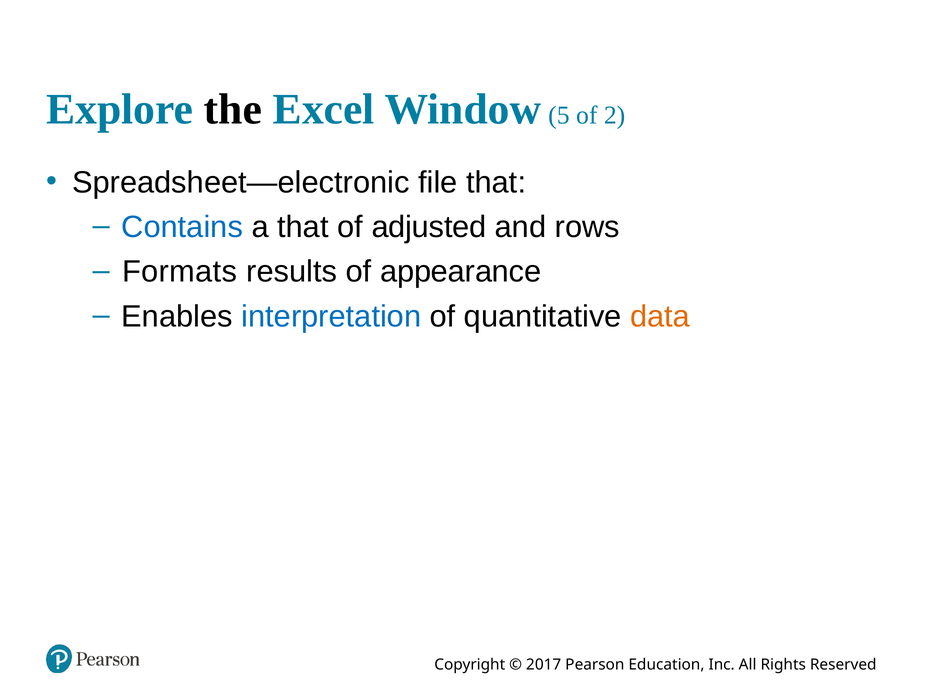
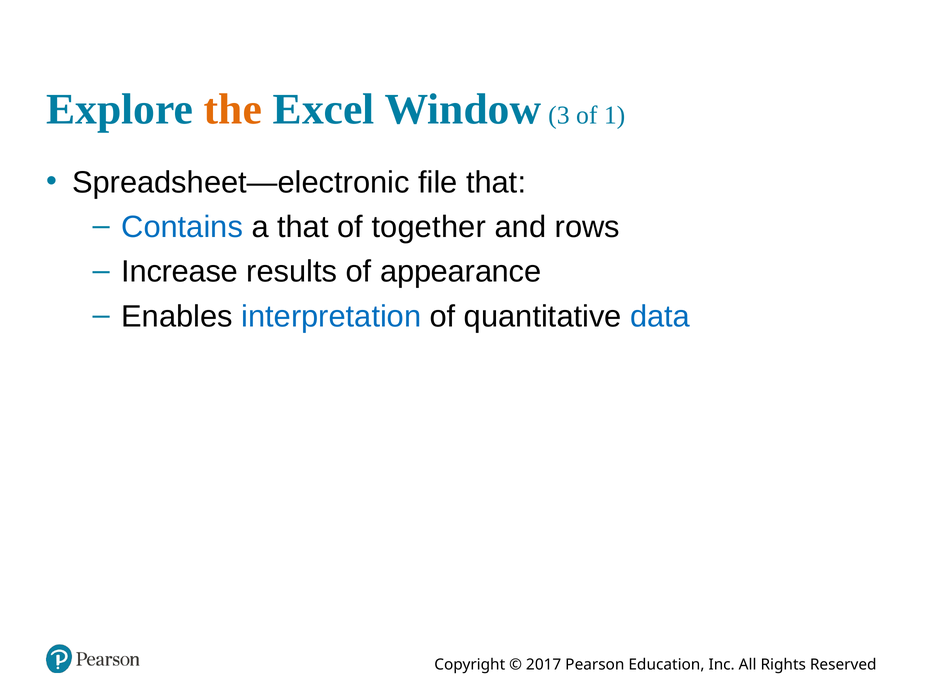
the colour: black -> orange
5: 5 -> 3
2: 2 -> 1
adjusted: adjusted -> together
Formats: Formats -> Increase
data colour: orange -> blue
